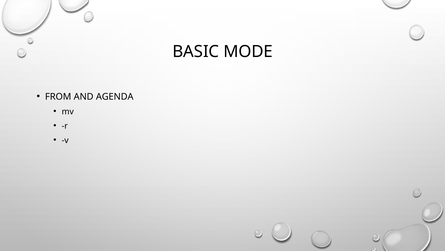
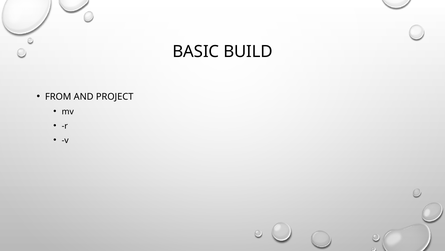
MODE: MODE -> BUILD
AGENDA: AGENDA -> PROJECT
